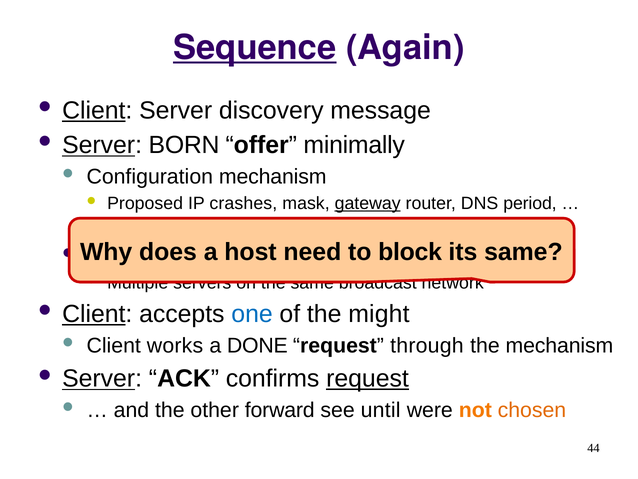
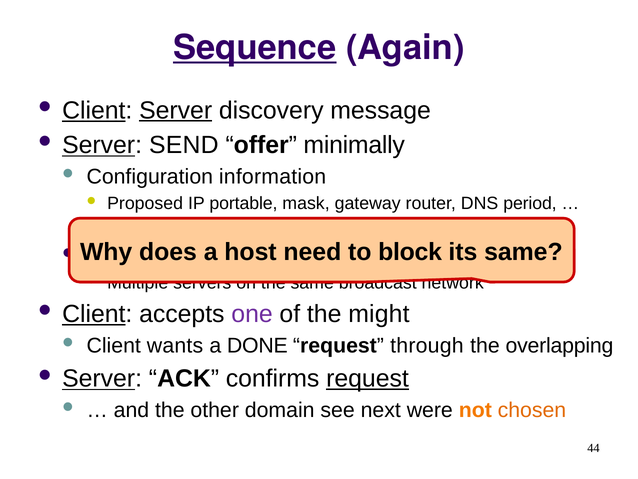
Server at (176, 110) underline: none -> present
BORN: BORN -> SEND
Configuration mechanism: mechanism -> information
crashes: crashes -> portable
gateway underline: present -> none
one colour: blue -> purple
works: works -> wants
the mechanism: mechanism -> overlapping
forward: forward -> domain
until: until -> next
